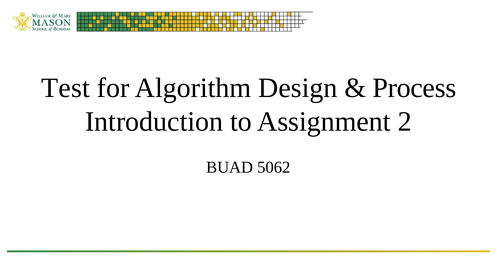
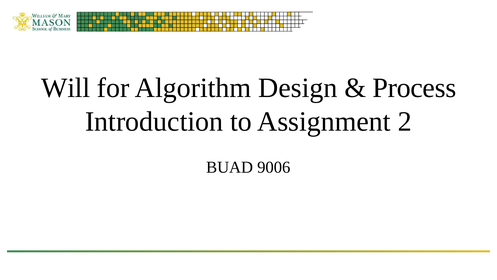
Test: Test -> Will
5062: 5062 -> 9006
